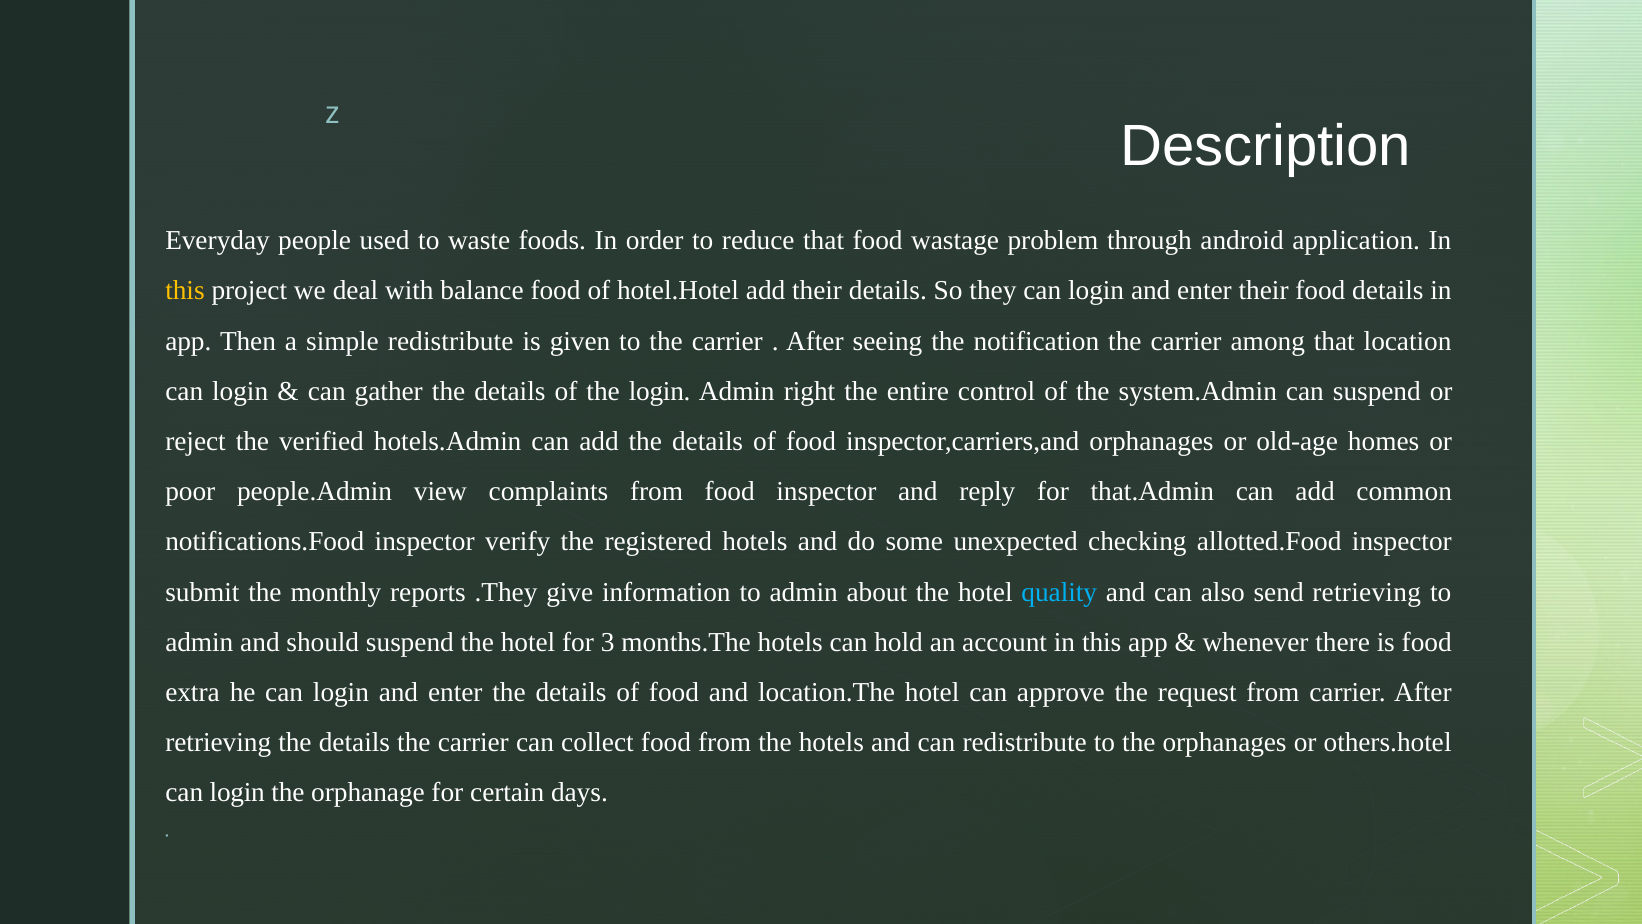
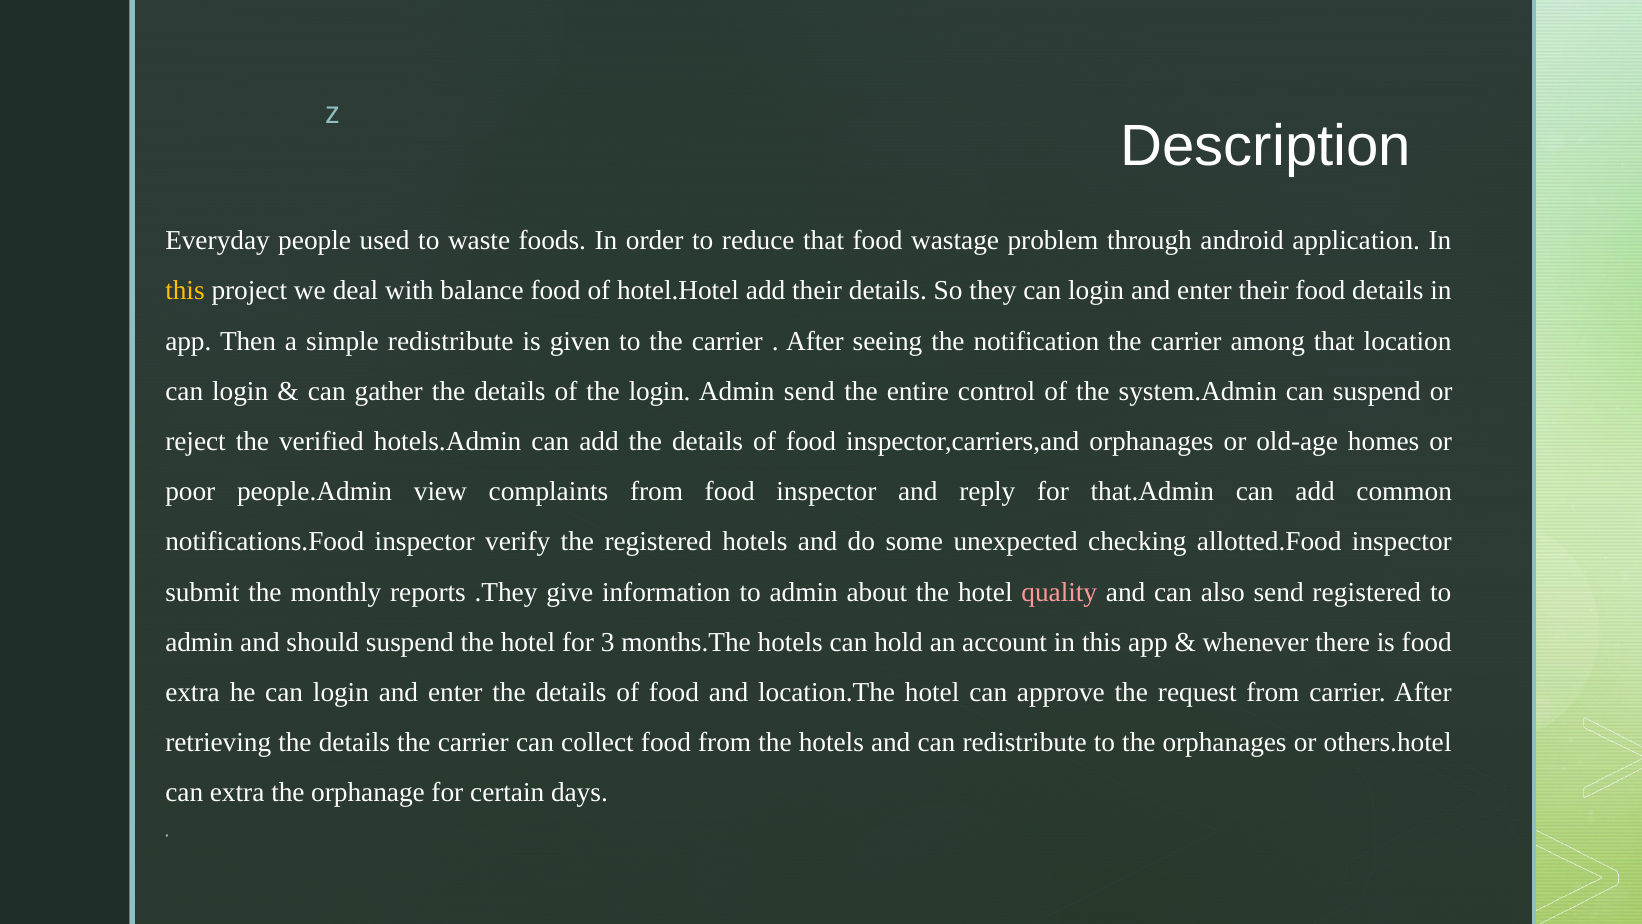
Admin right: right -> send
quality colour: light blue -> pink
send retrieving: retrieving -> registered
login at (237, 793): login -> extra
